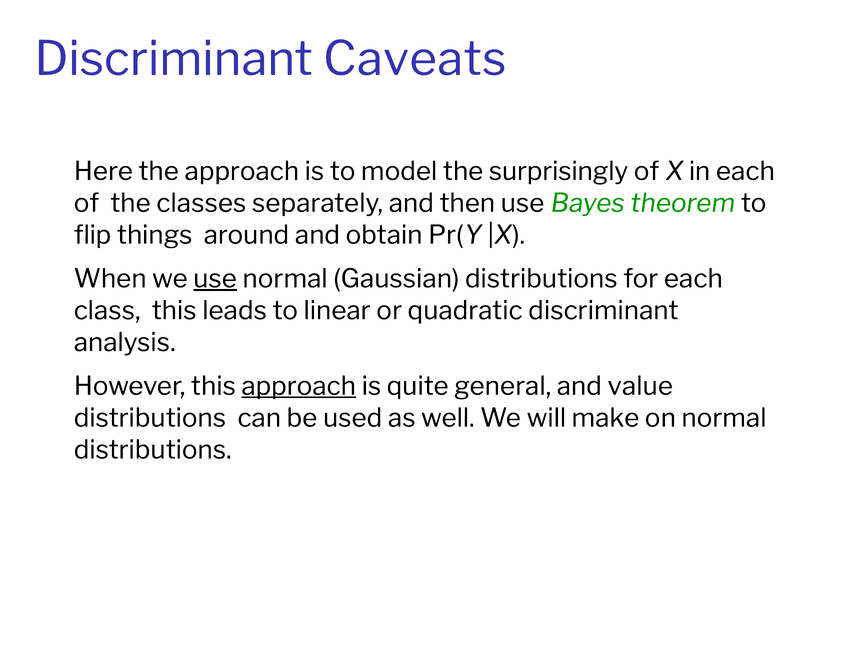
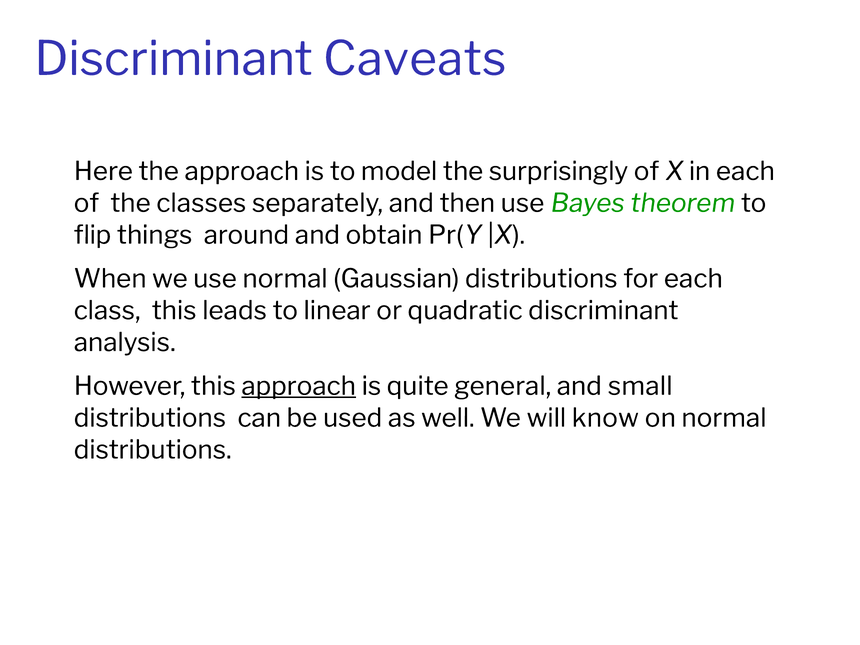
use at (215, 279) underline: present -> none
value: value -> small
make: make -> know
